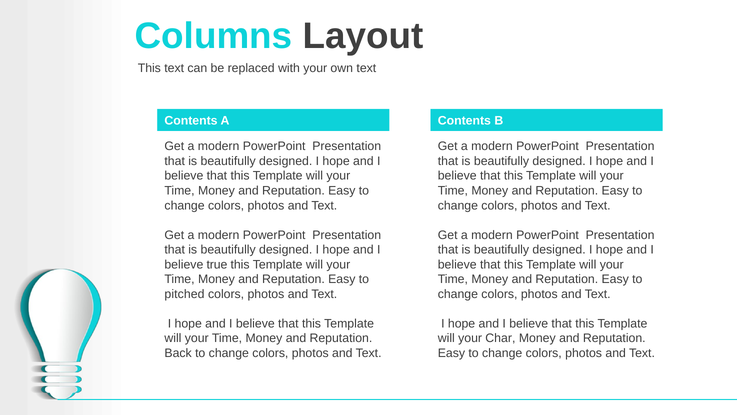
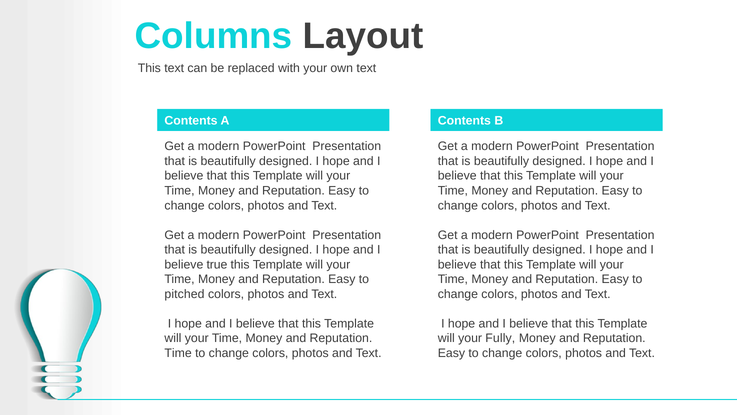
Char: Char -> Fully
Back at (178, 353): Back -> Time
